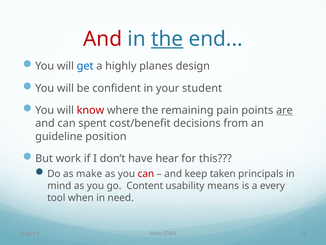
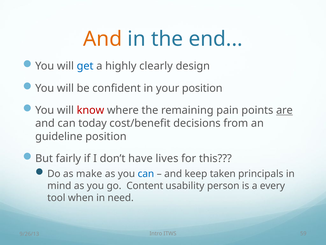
And at (103, 39) colour: red -> orange
the at (167, 39) underline: present -> none
planes: planes -> clearly
your student: student -> position
spent: spent -> today
work: work -> fairly
hear: hear -> lives
can at (146, 173) colour: red -> blue
means: means -> person
